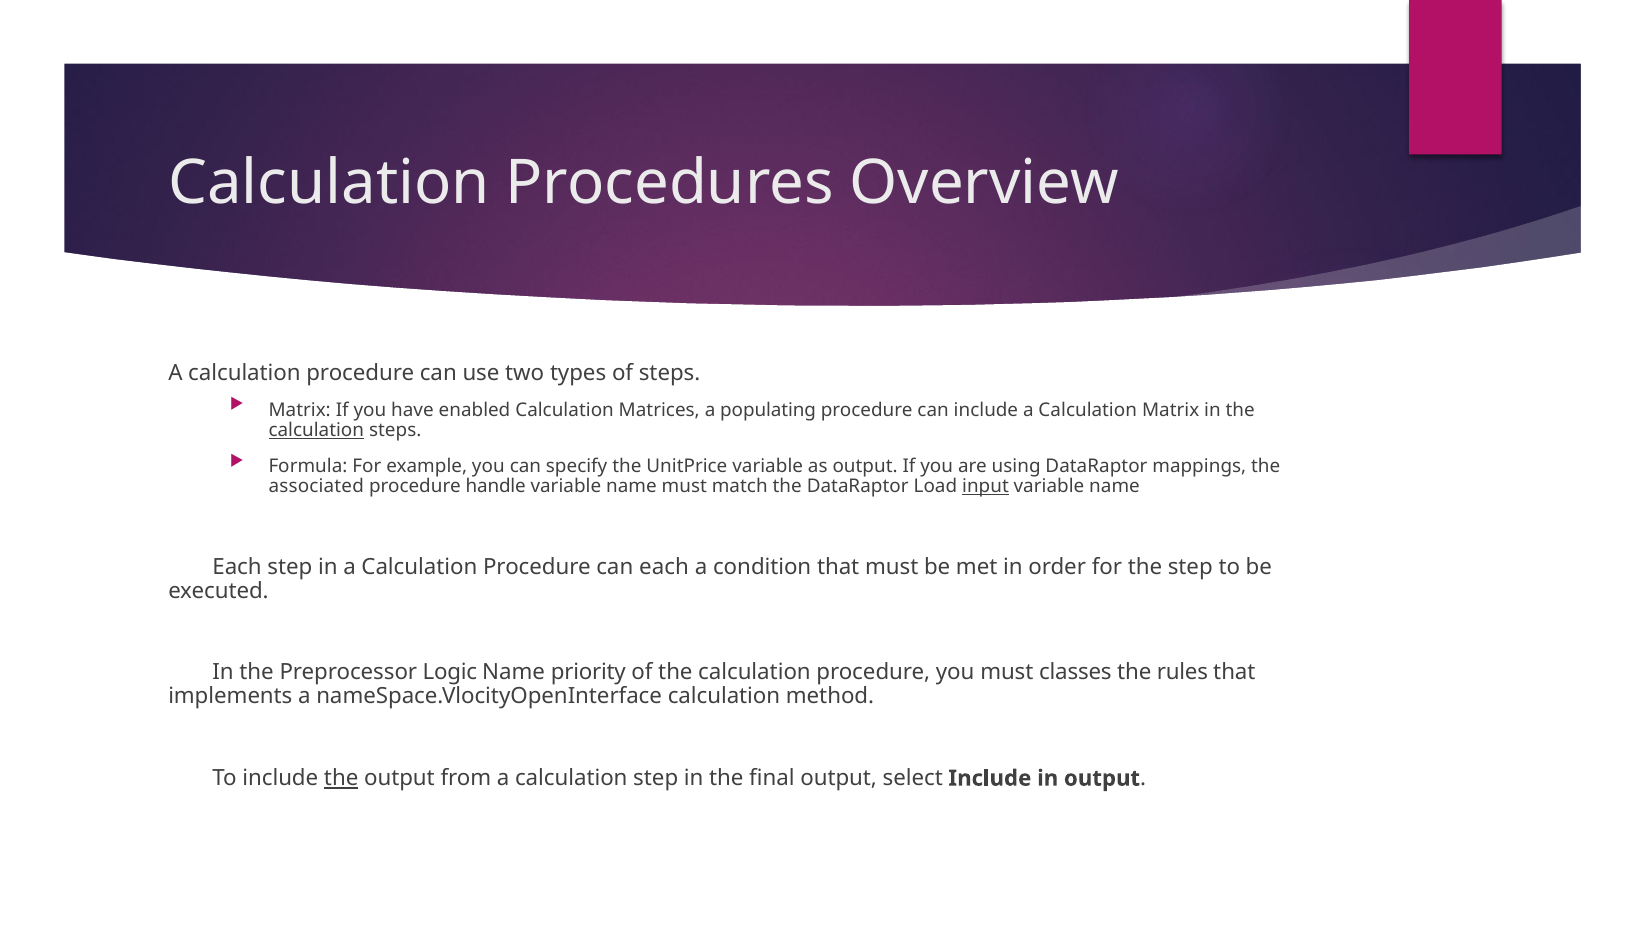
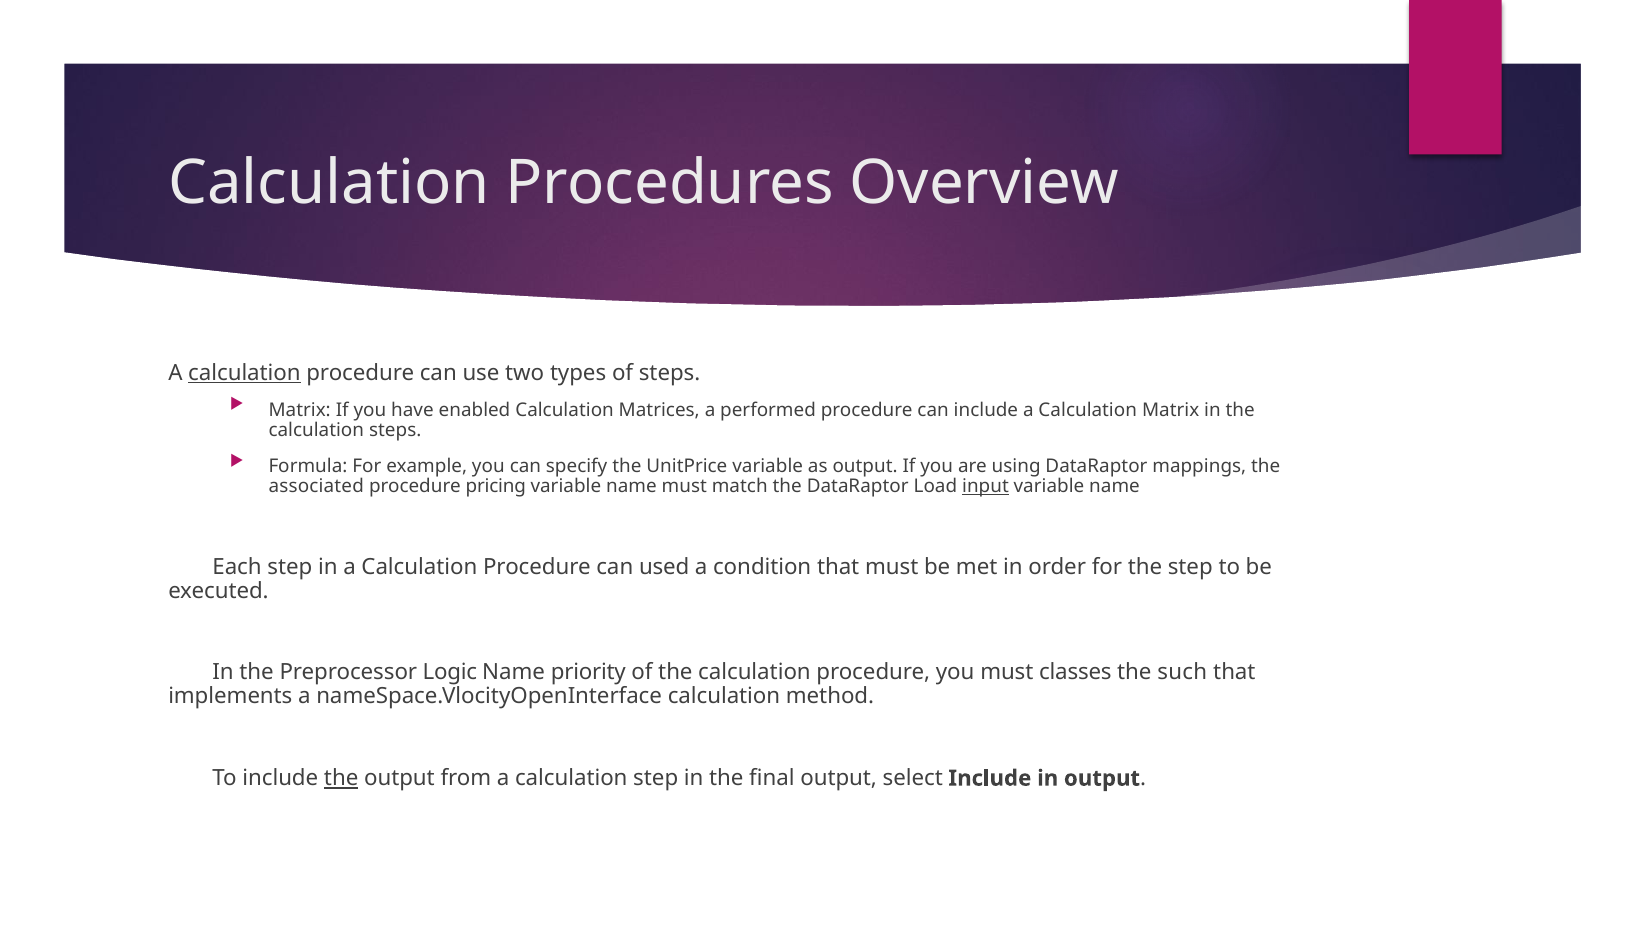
calculation at (244, 373) underline: none -> present
populating: populating -> performed
calculation at (316, 430) underline: present -> none
handle: handle -> pricing
can each: each -> used
rules: rules -> such
